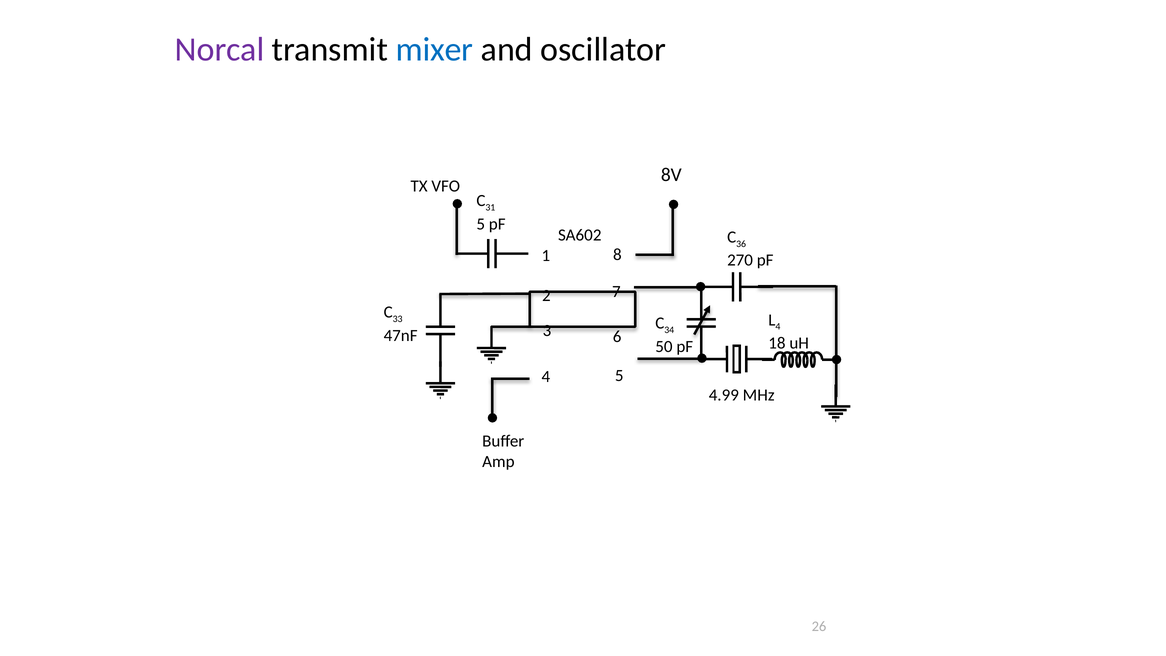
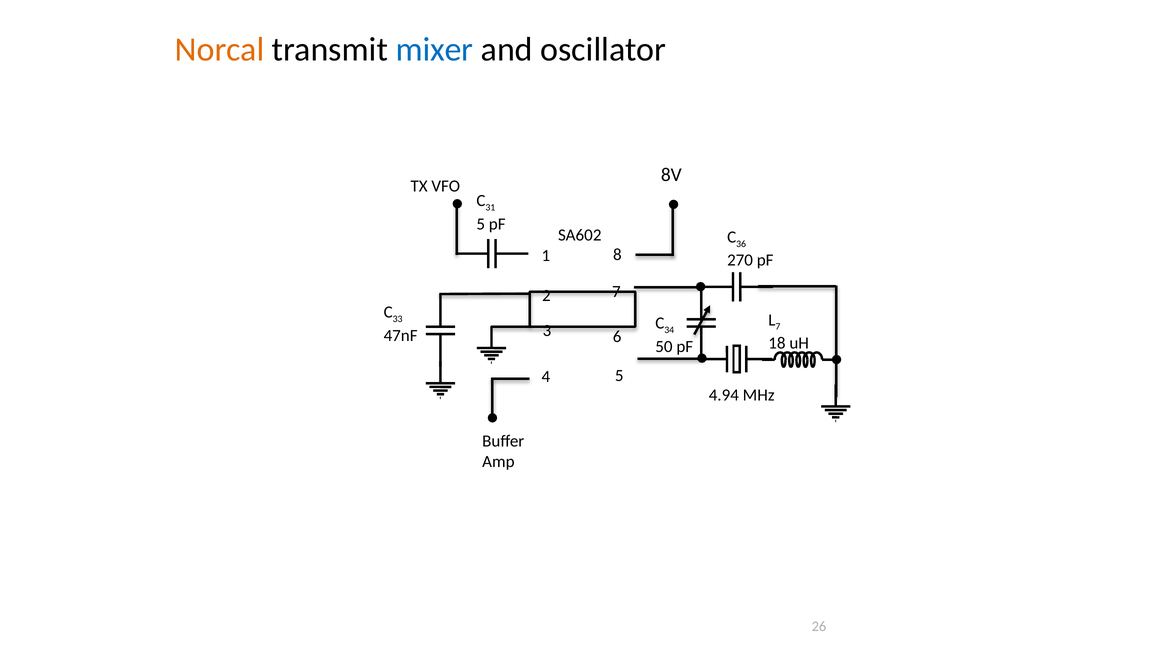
Norcal colour: purple -> orange
4 at (778, 327): 4 -> 7
4.99: 4.99 -> 4.94
